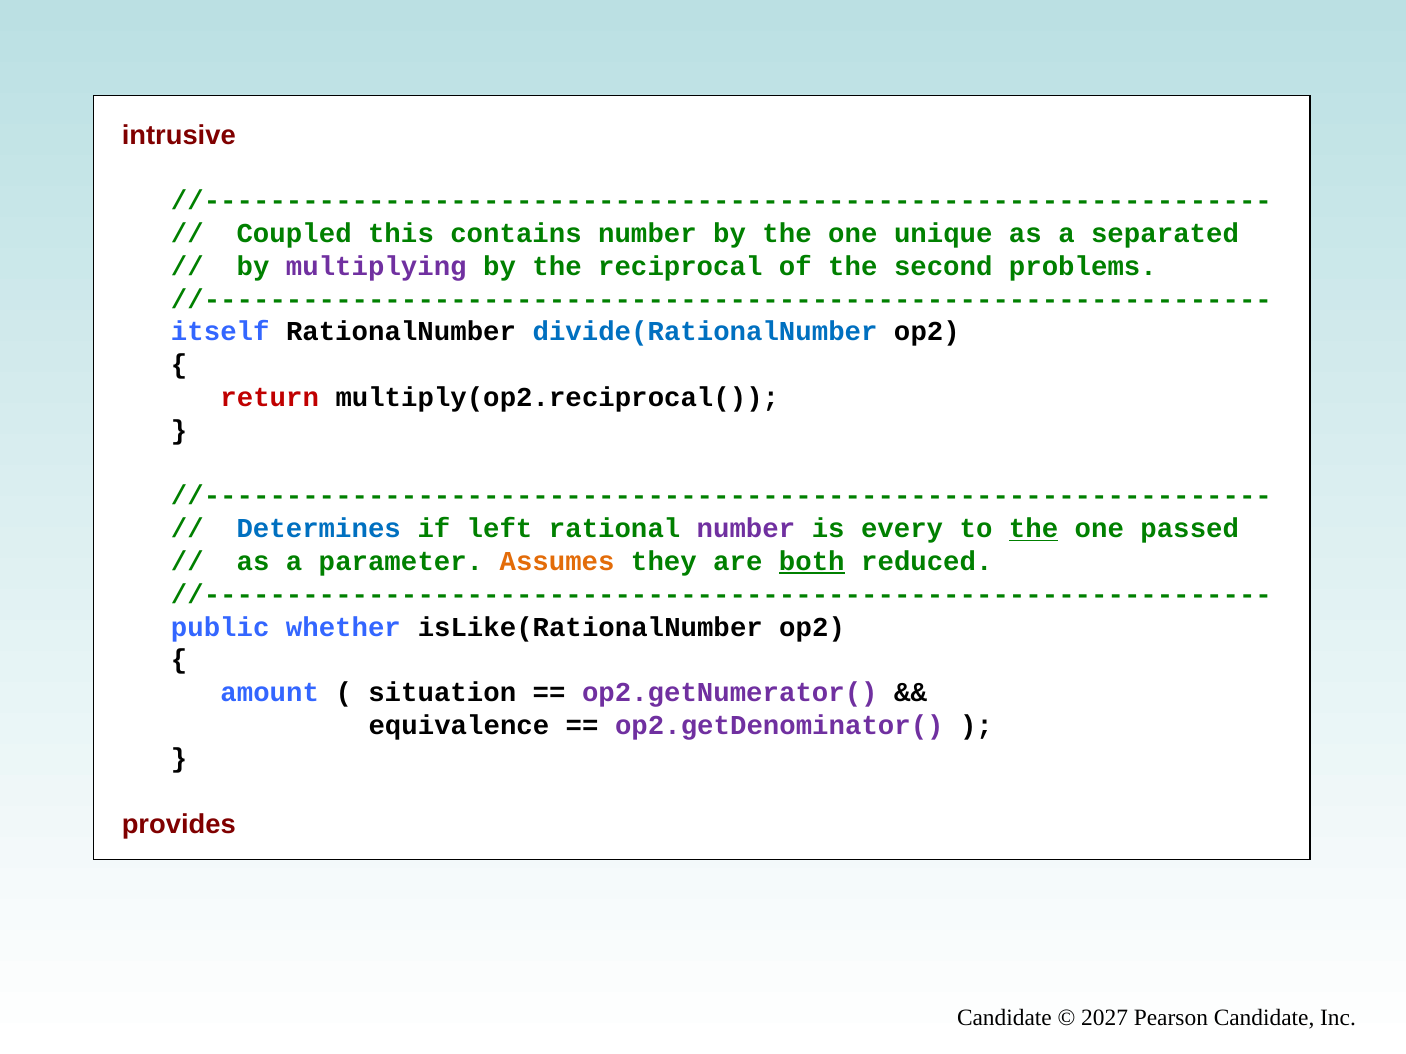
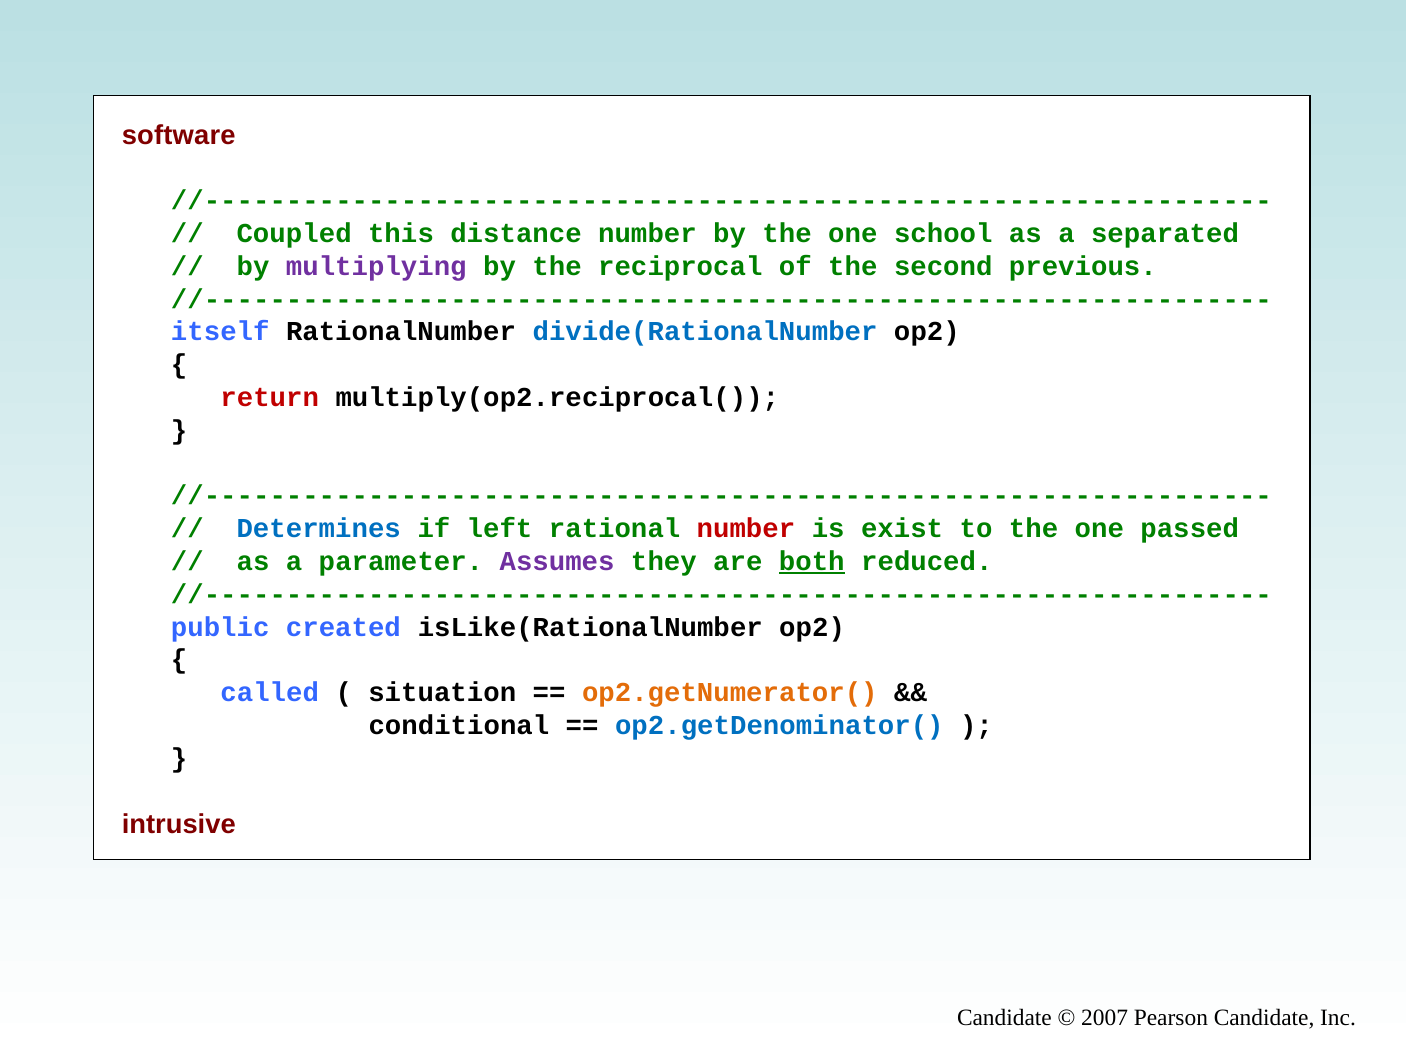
intrusive: intrusive -> software
contains: contains -> distance
unique: unique -> school
problems: problems -> previous
number at (746, 529) colour: purple -> red
every: every -> exist
the at (1034, 529) underline: present -> none
Assumes colour: orange -> purple
whether: whether -> created
amount: amount -> called
op2.getNumerator( colour: purple -> orange
equivalence: equivalence -> conditional
op2.getDenominator( colour: purple -> blue
provides: provides -> intrusive
2027: 2027 -> 2007
